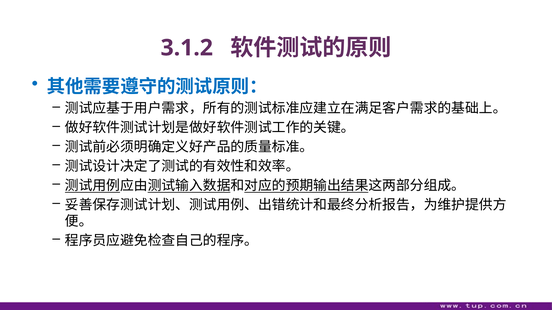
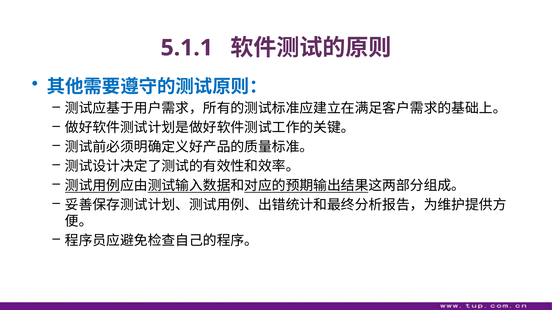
3.1.2: 3.1.2 -> 5.1.1
